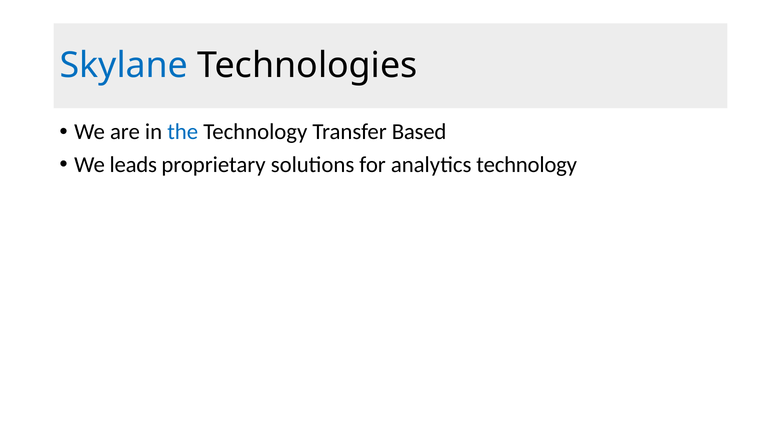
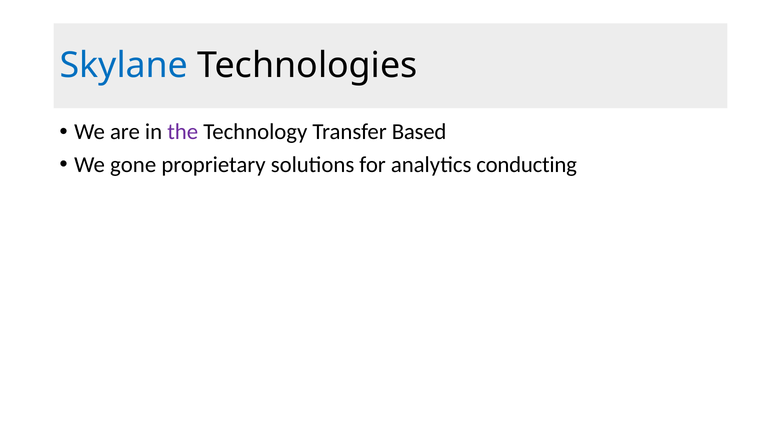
the colour: blue -> purple
leads: leads -> gone
analytics technology: technology -> conducting
